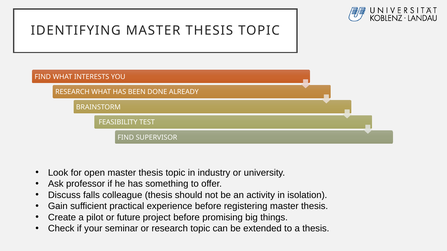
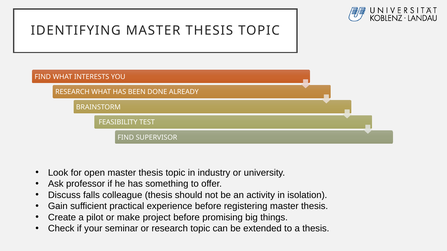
future: future -> make
